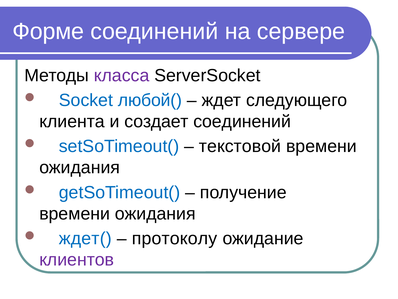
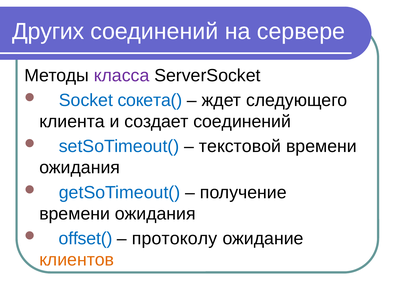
Форме: Форме -> Других
любой(: любой( -> сокета(
ждет(: ждет( -> offset(
клиентов colour: purple -> orange
